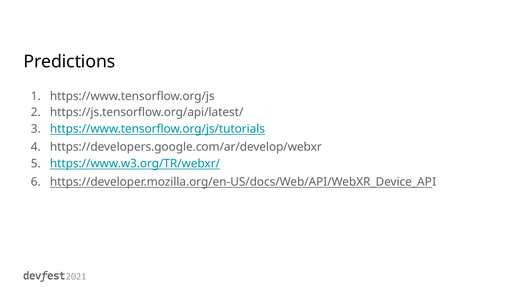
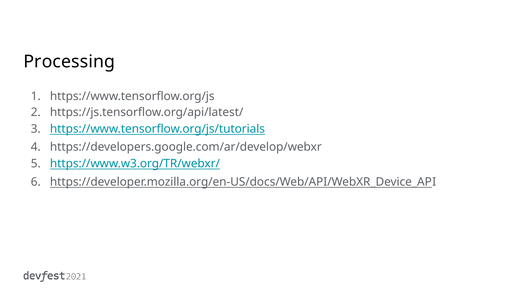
Predictions: Predictions -> Processing
